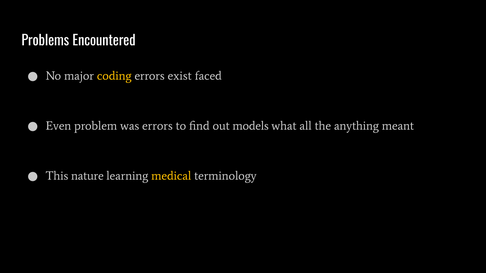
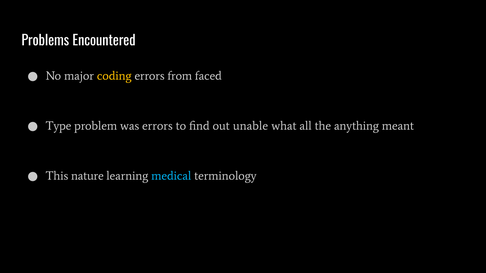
exist: exist -> from
Even: Even -> Type
models: models -> unable
medical colour: yellow -> light blue
